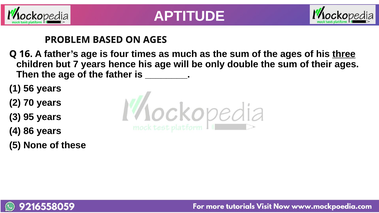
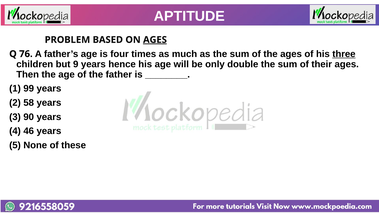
AGES at (155, 40) underline: none -> present
16: 16 -> 76
7: 7 -> 9
56: 56 -> 99
70: 70 -> 58
95: 95 -> 90
86: 86 -> 46
